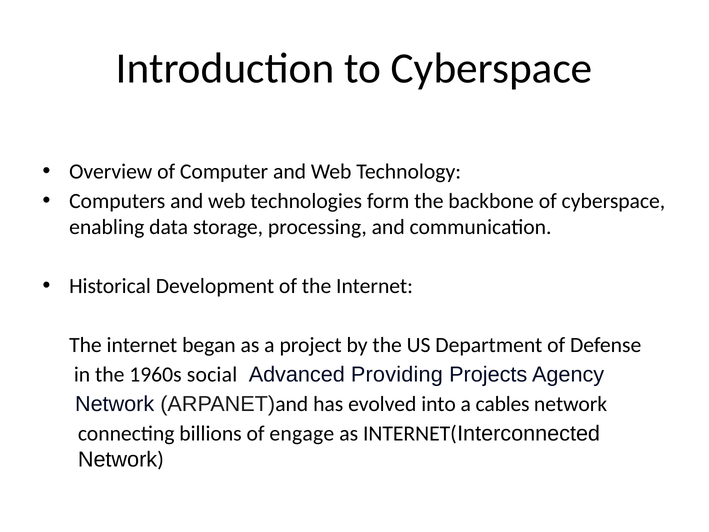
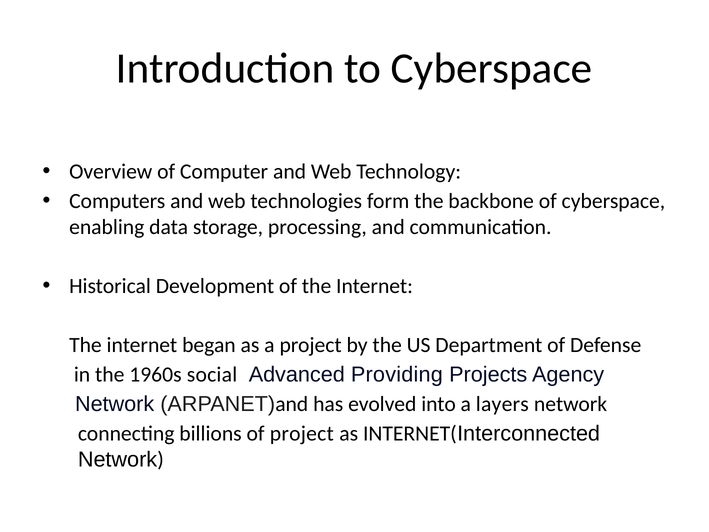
cables: cables -> layers
of engage: engage -> project
